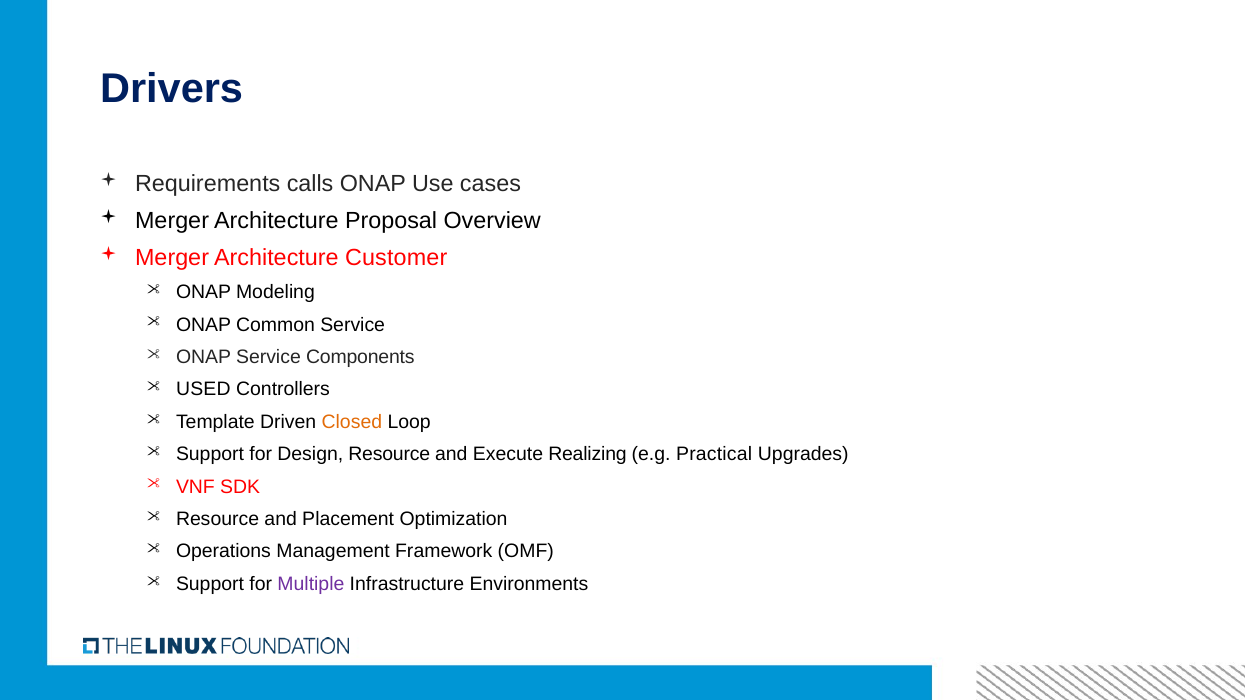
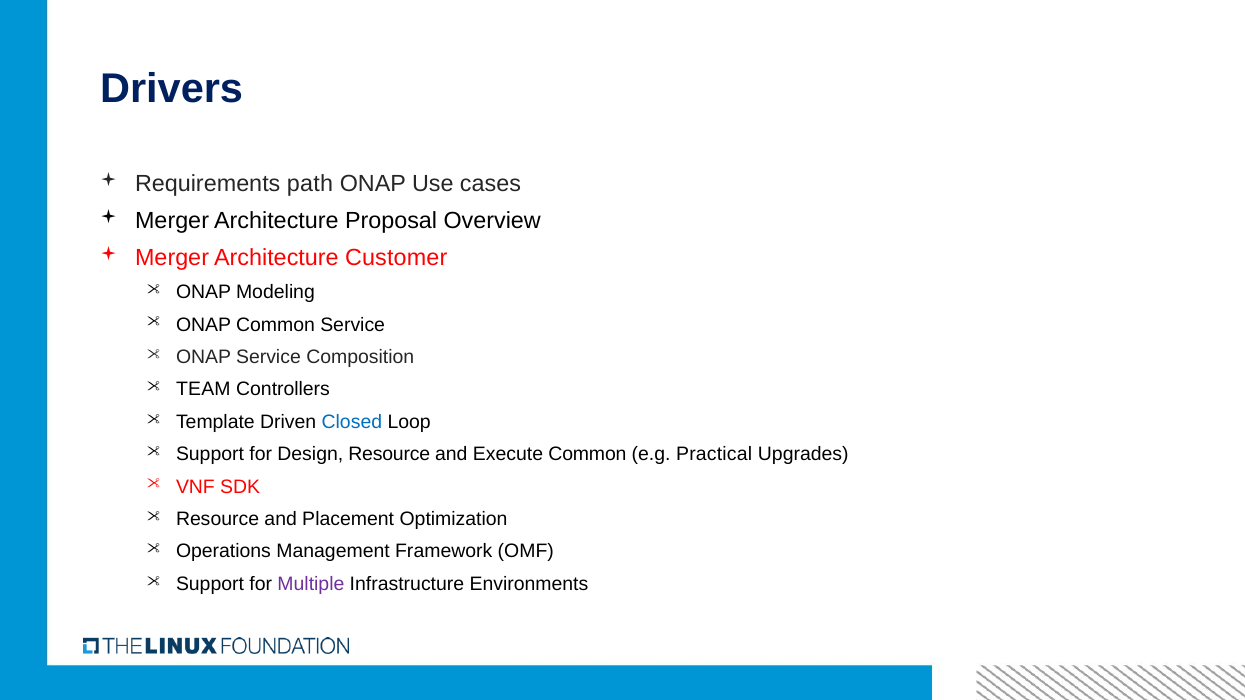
calls: calls -> path
Components: Components -> Composition
USED: USED -> TEAM
Closed colour: orange -> blue
Execute Realizing: Realizing -> Common
